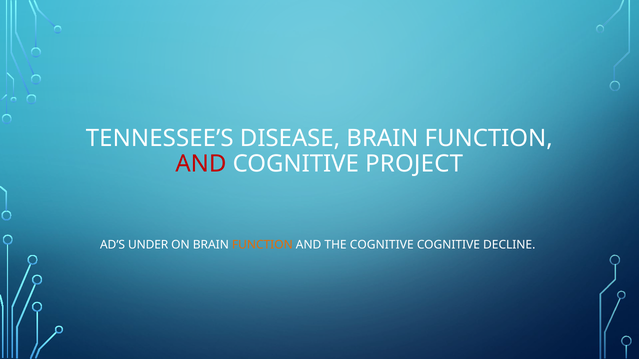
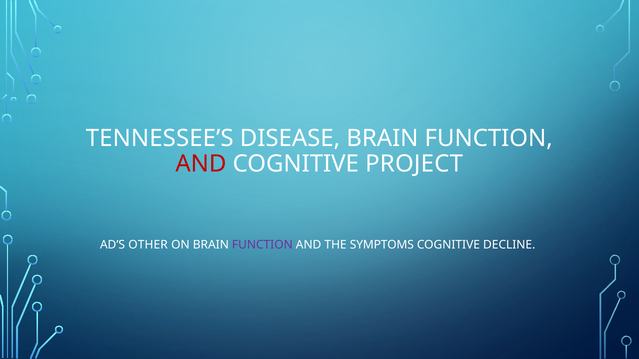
UNDER: UNDER -> OTHER
FUNCTION at (262, 245) colour: orange -> purple
THE COGNITIVE: COGNITIVE -> SYMPTOMS
